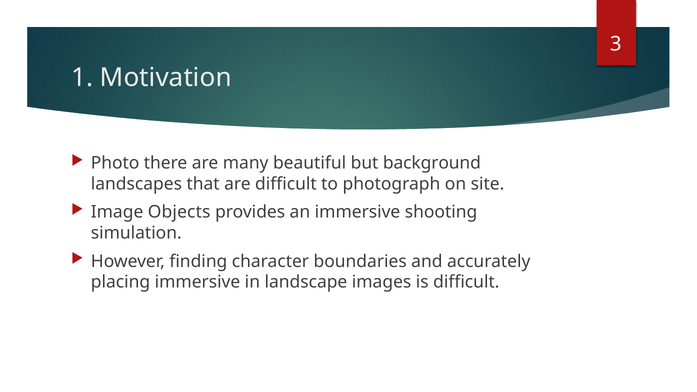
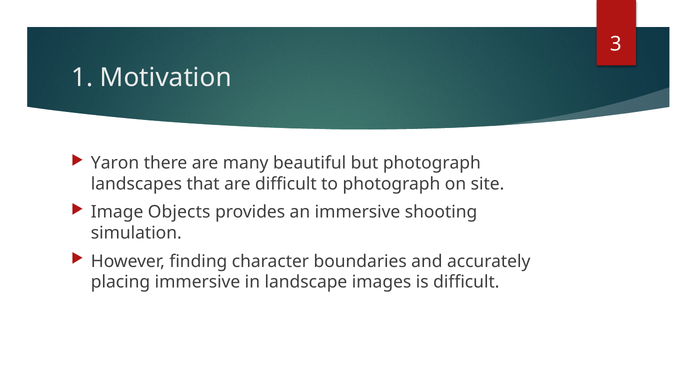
Photo: Photo -> Yaron
but background: background -> photograph
